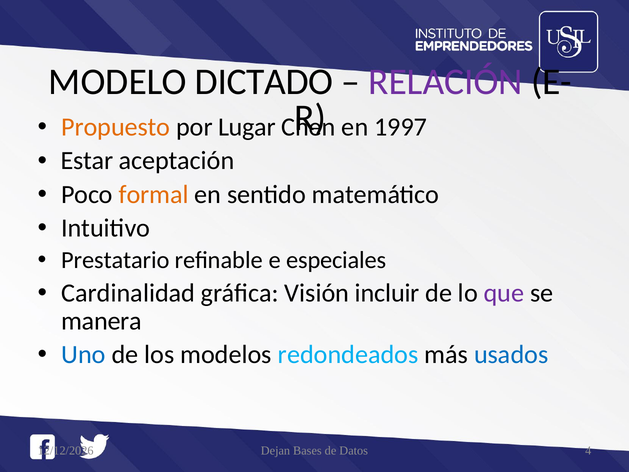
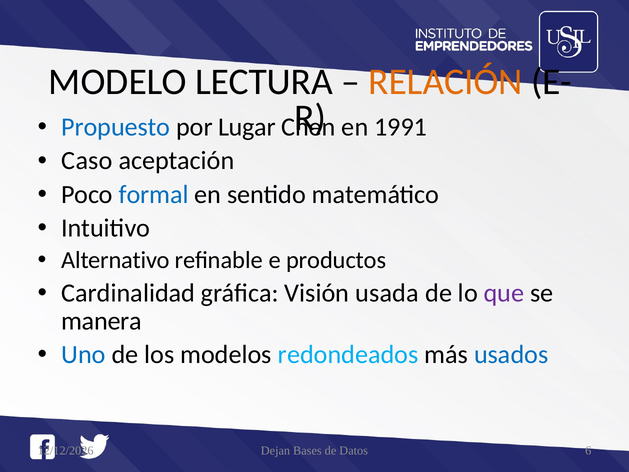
DICTADO: DICTADO -> LECTURA
RELACIÓN colour: purple -> orange
Propuesto colour: orange -> blue
1997: 1997 -> 1991
Estar: Estar -> Caso
formal colour: orange -> blue
Prestatario: Prestatario -> Alternativo
especiales: especiales -> productos
incluir: incluir -> usada
4: 4 -> 6
